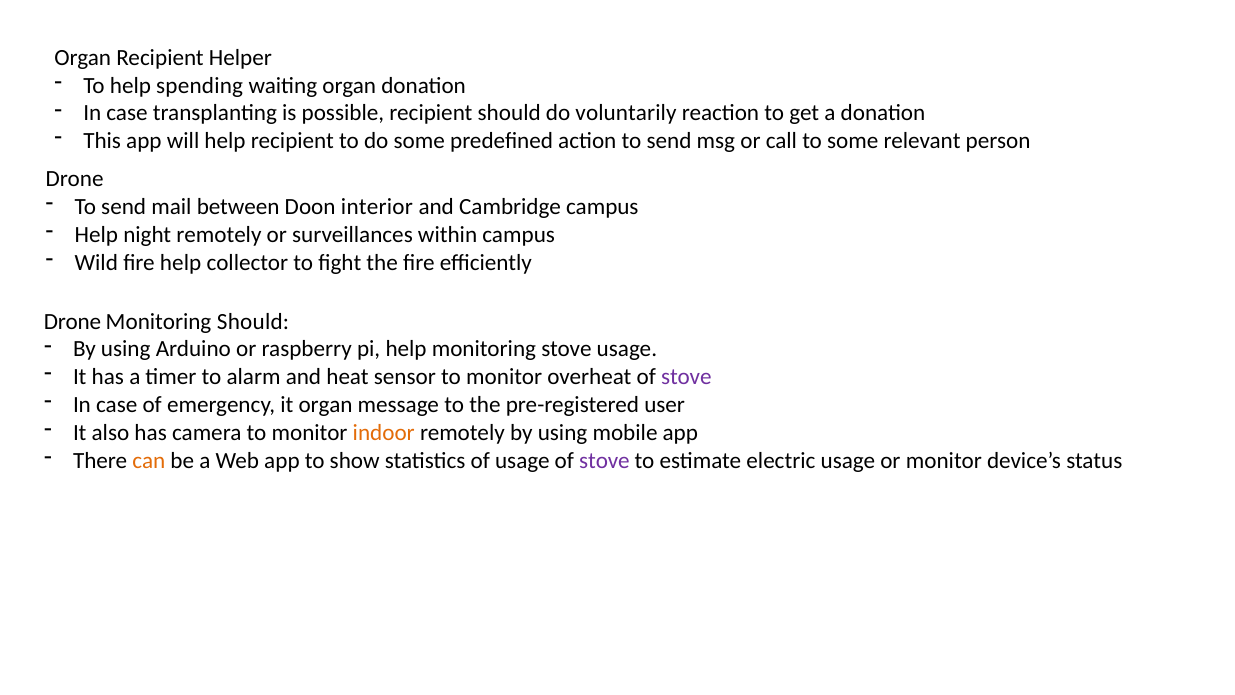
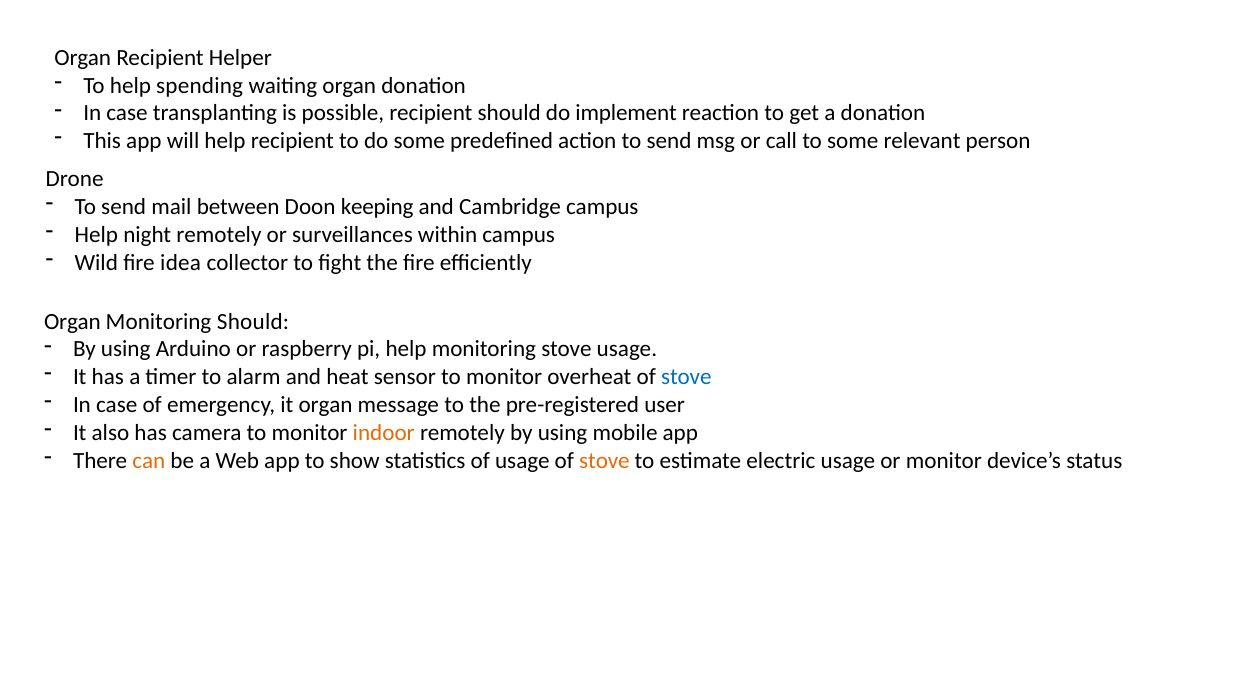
voluntarily: voluntarily -> implement
interior: interior -> keeping
fire help: help -> idea
Drone at (72, 321): Drone -> Organ
stove at (686, 377) colour: purple -> blue
stove at (604, 460) colour: purple -> orange
